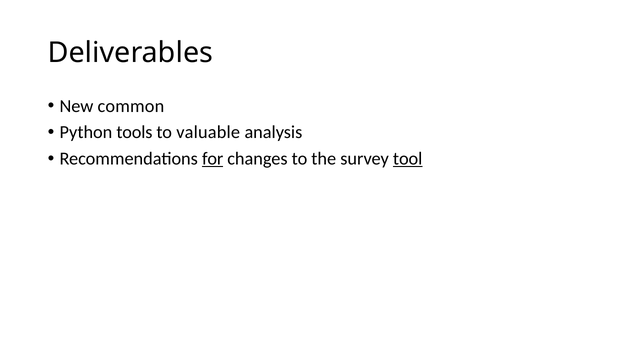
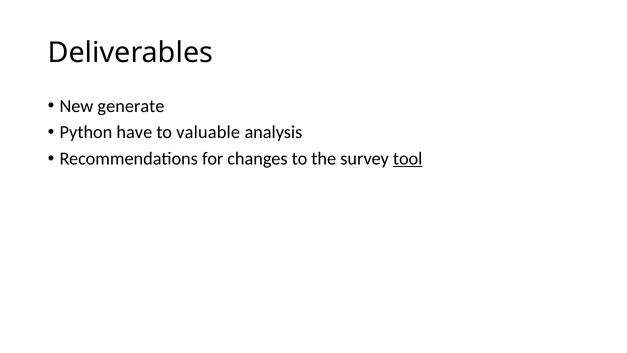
common: common -> generate
tools: tools -> have
for underline: present -> none
